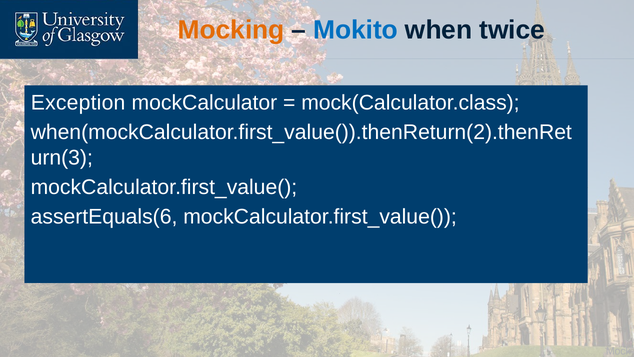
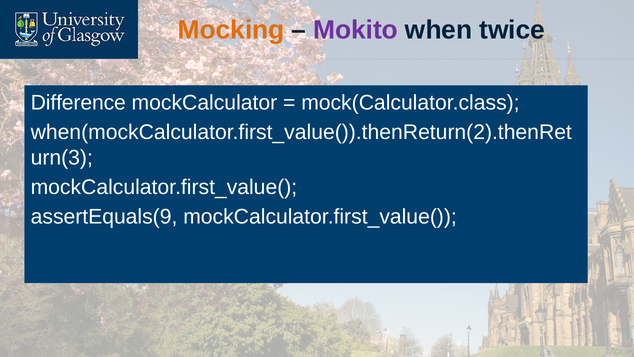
Mokito colour: blue -> purple
Exception: Exception -> Difference
assertEquals(6: assertEquals(6 -> assertEquals(9
